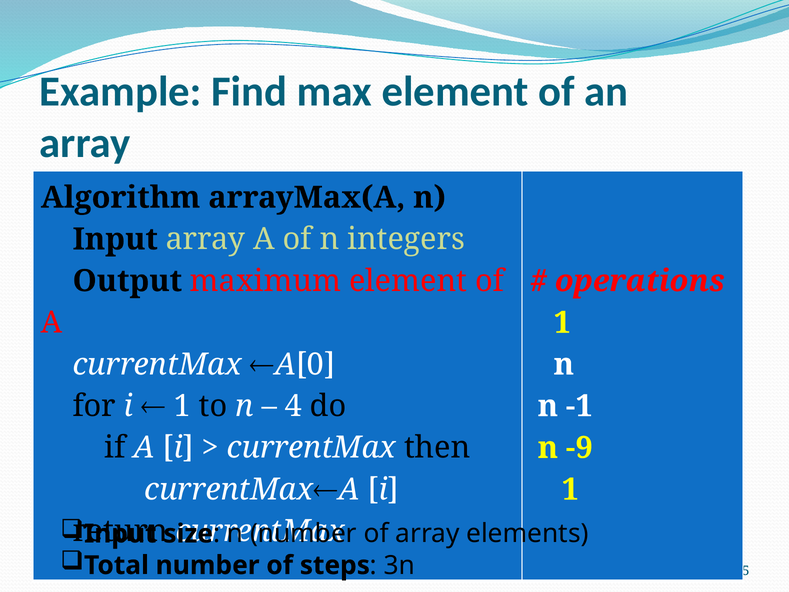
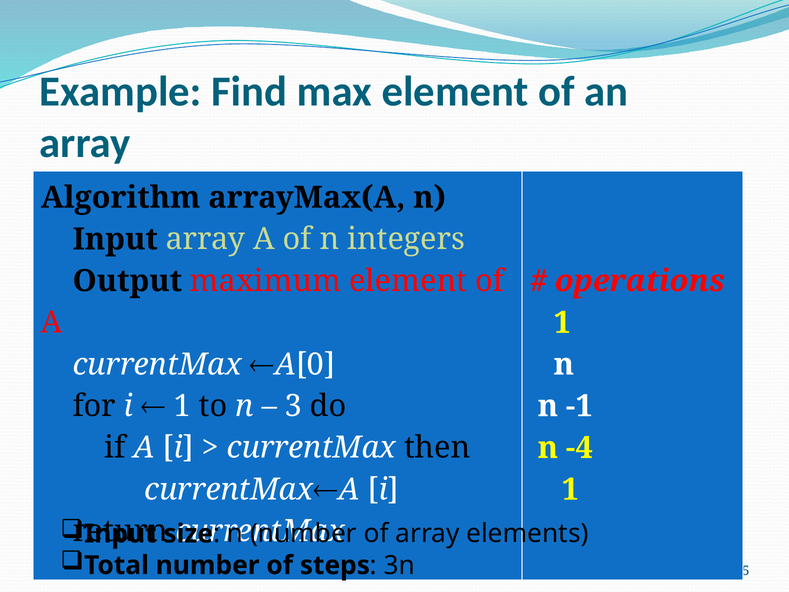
4: 4 -> 3
-9: -9 -> -4
